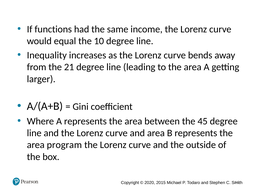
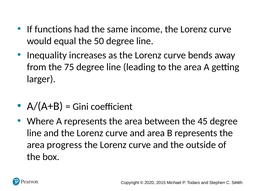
10: 10 -> 50
21: 21 -> 75
program: program -> progress
